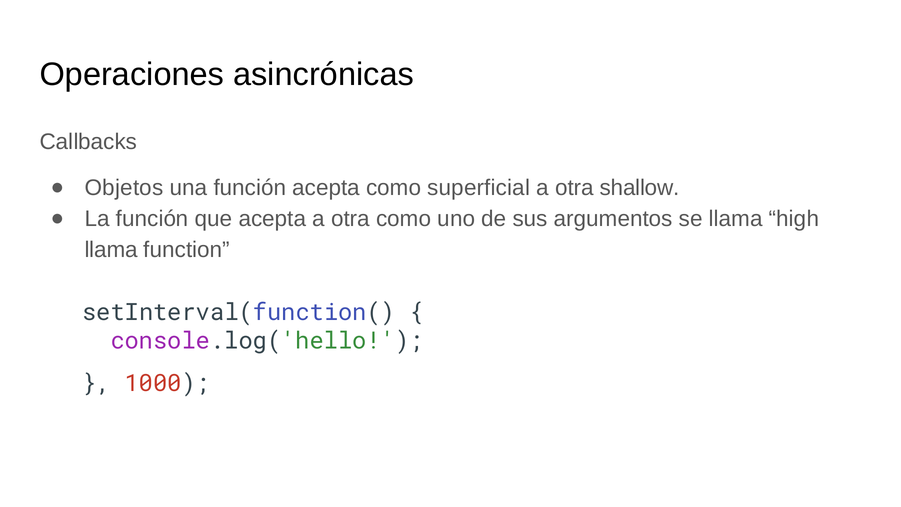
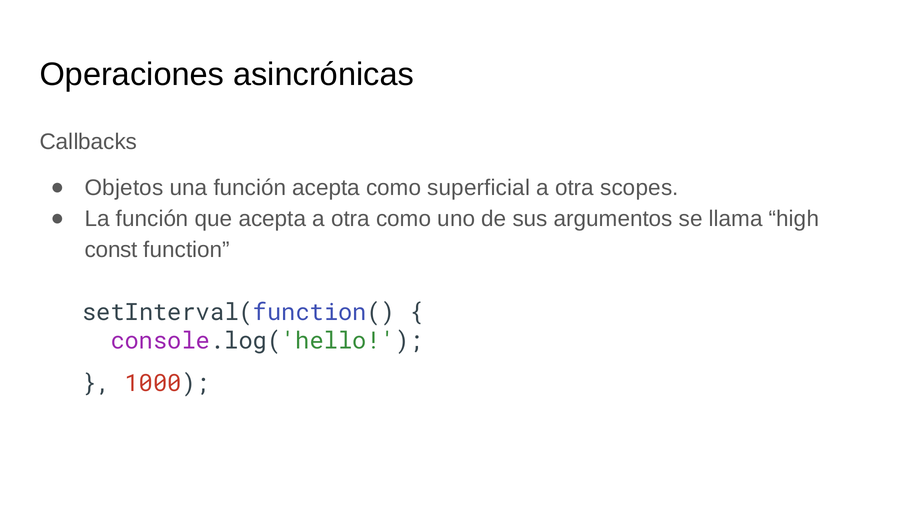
shallow: shallow -> scopes
llama at (111, 250): llama -> const
